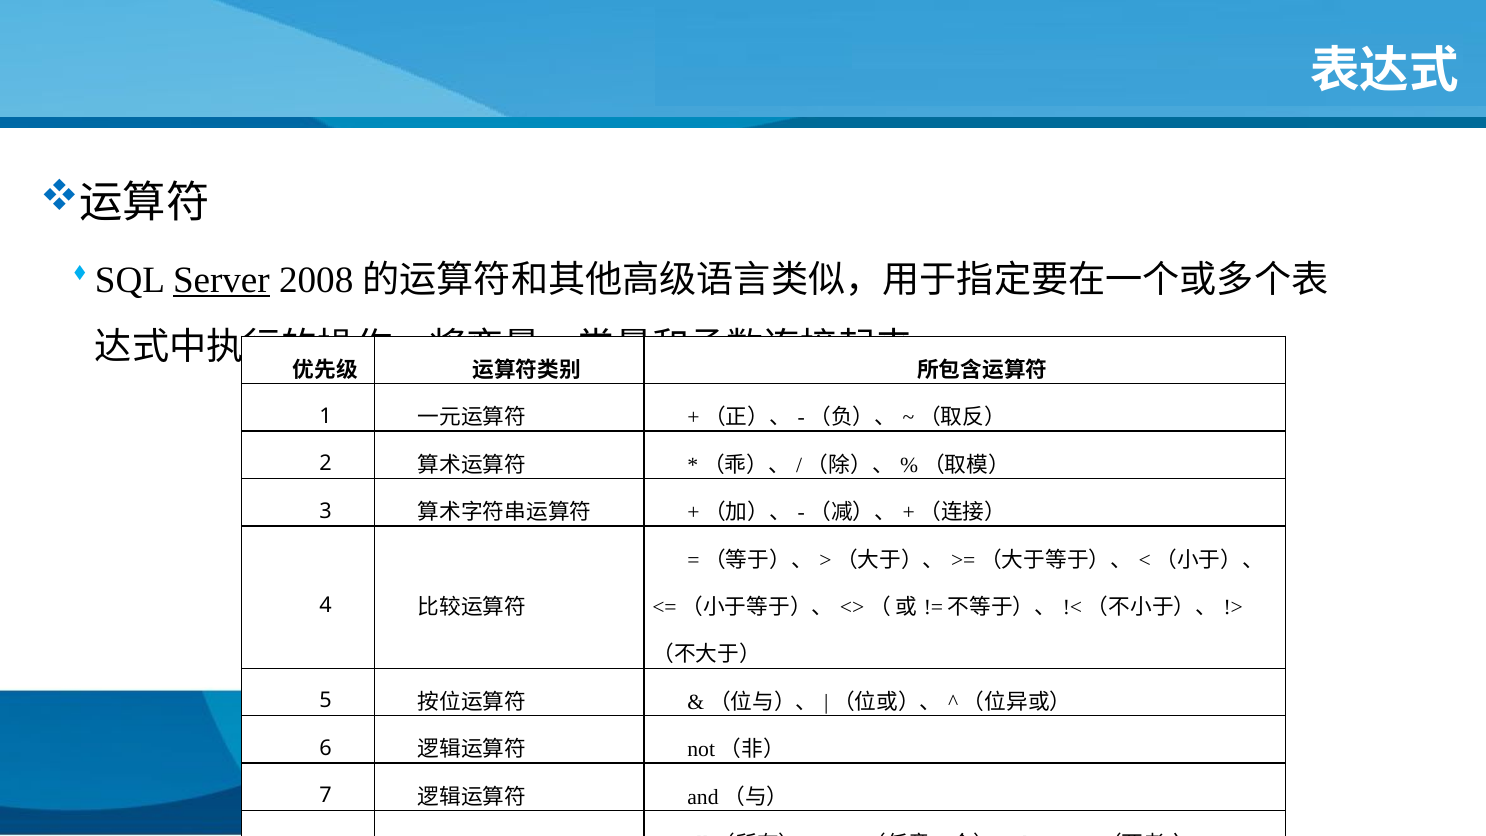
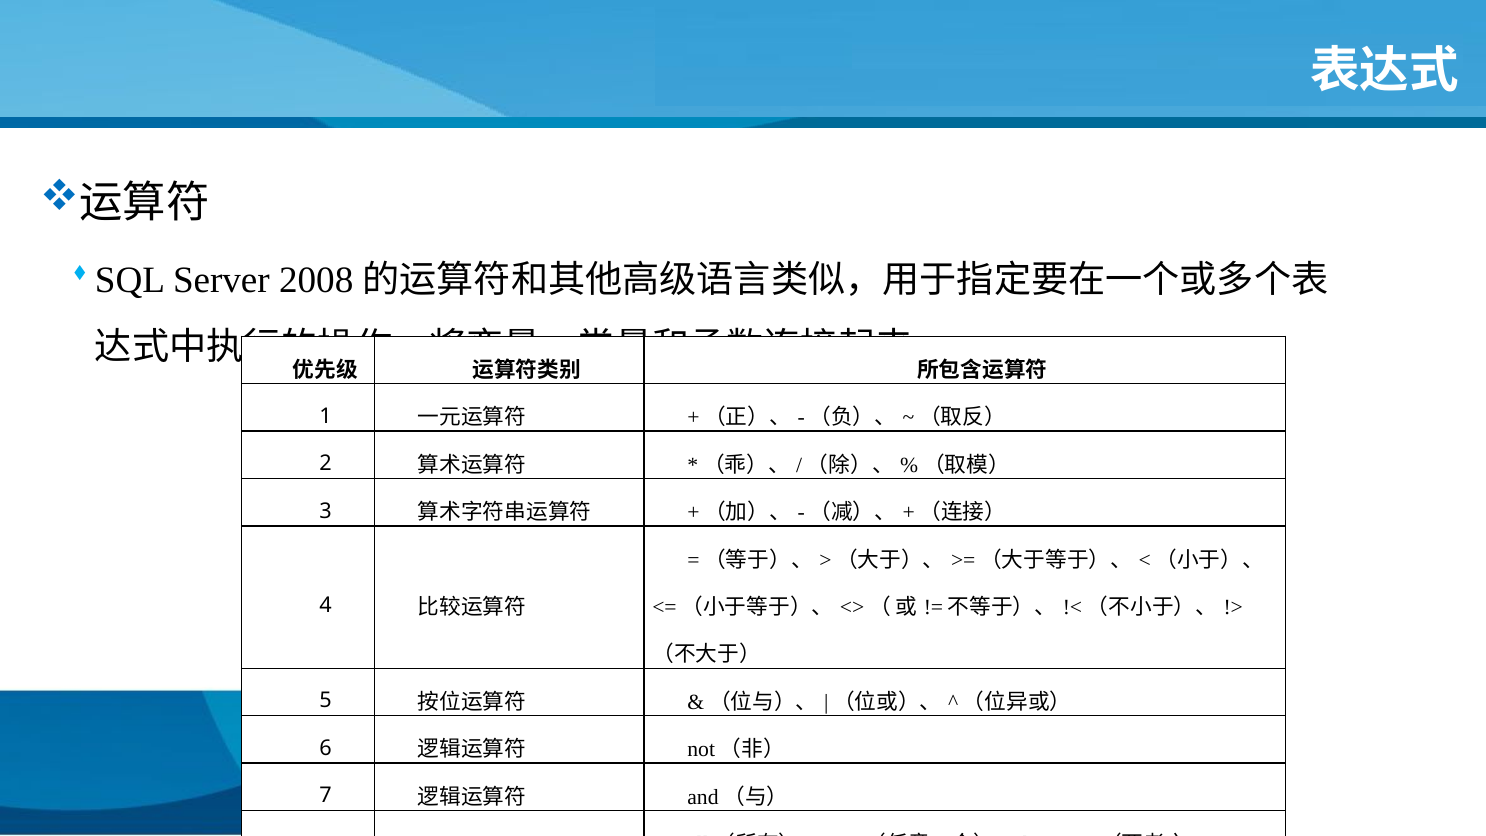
Server underline: present -> none
